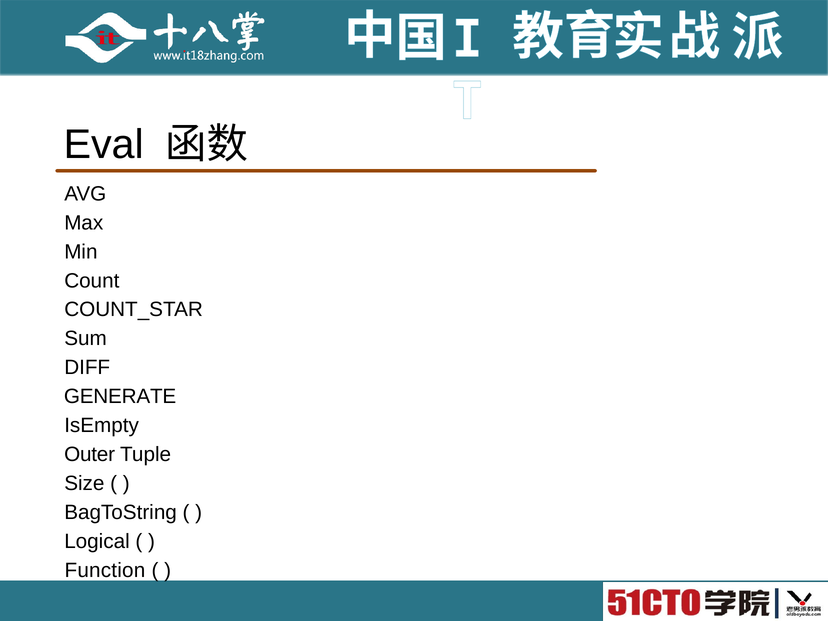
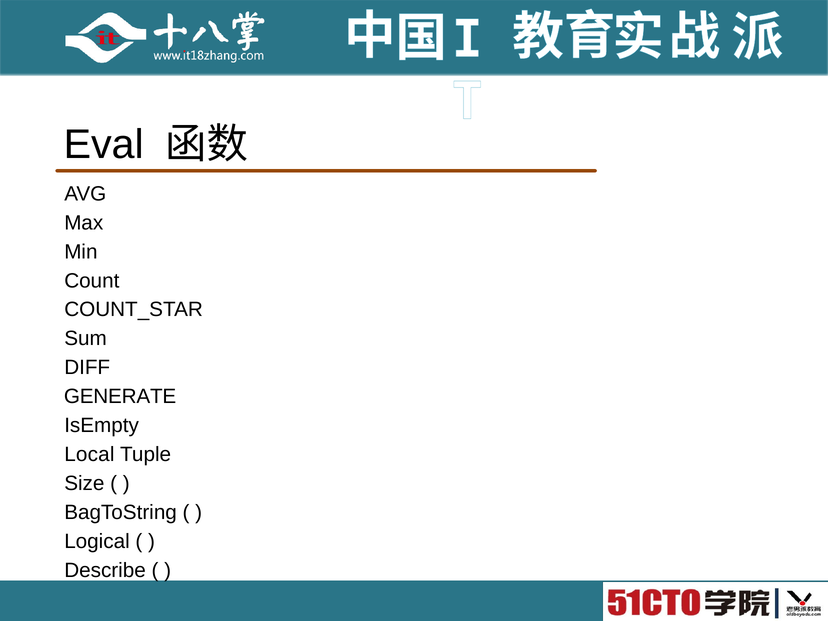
Outer: Outer -> Local
Function: Function -> Describe
